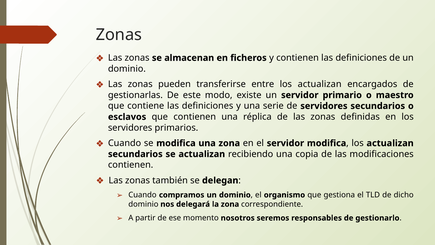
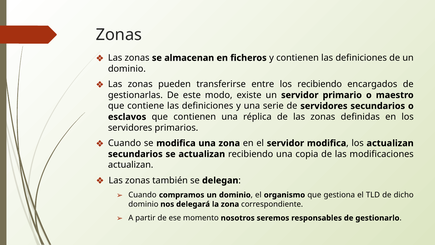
entre los actualizan: actualizan -> recibiendo
contienen at (131, 165): contienen -> actualizan
